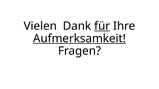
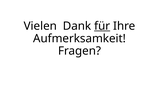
Aufmerksamkeit underline: present -> none
